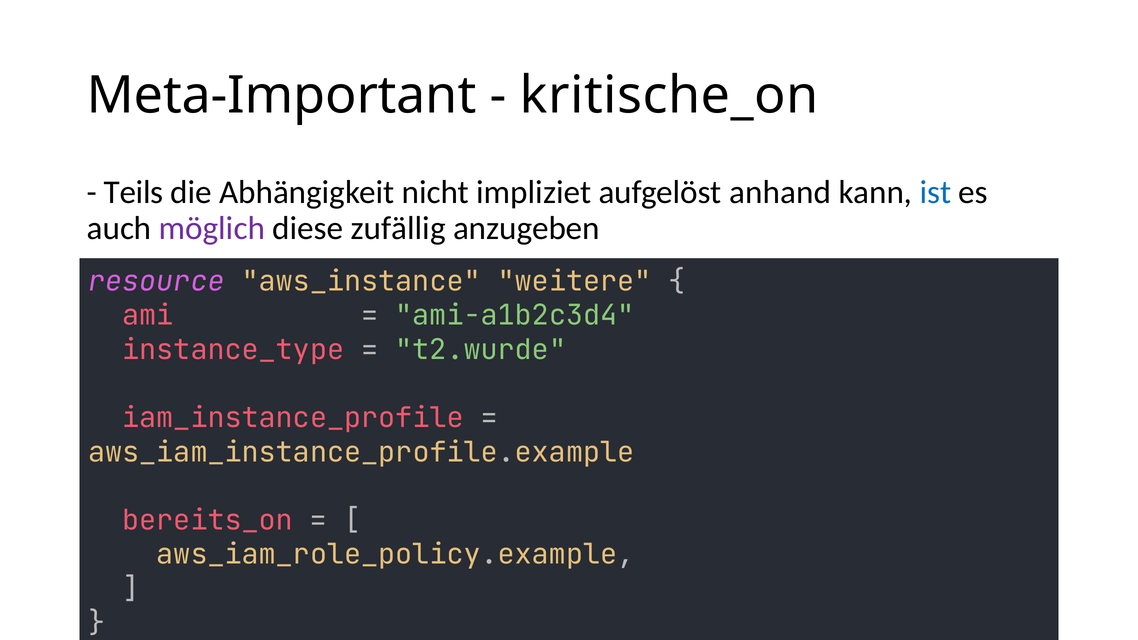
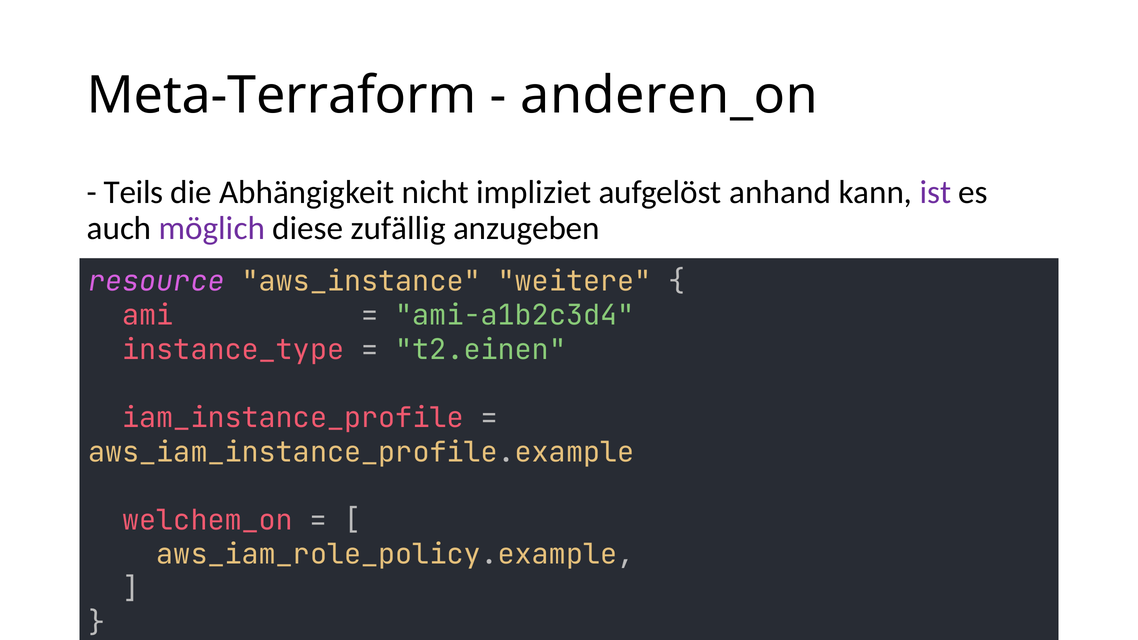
Meta-Important: Meta-Important -> Meta-Terraform
kritische_on: kritische_on -> anderen_on
ist colour: blue -> purple
t2.wurde: t2.wurde -> t2.einen
bereits_on: bereits_on -> welchem_on
